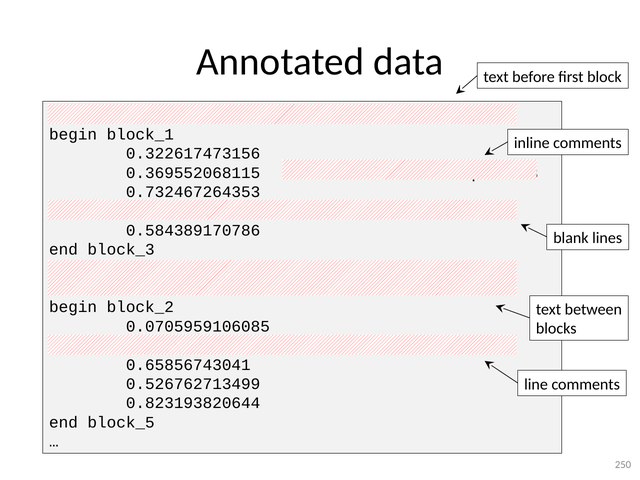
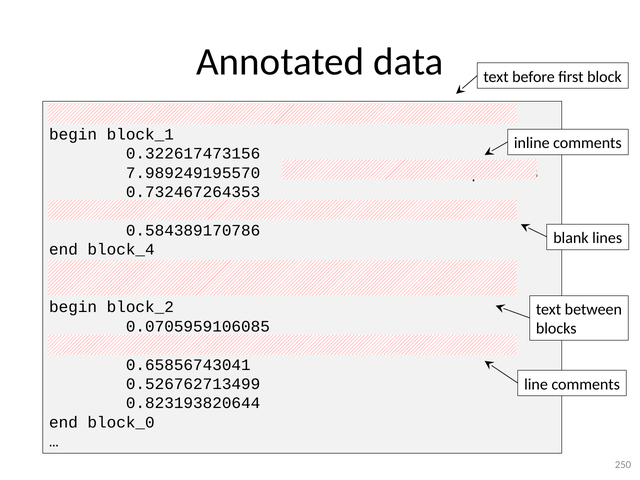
0.369552068115: 0.369552068115 -> 7.989249195570
block_3: block_3 -> block_4
block_5: block_5 -> block_0
